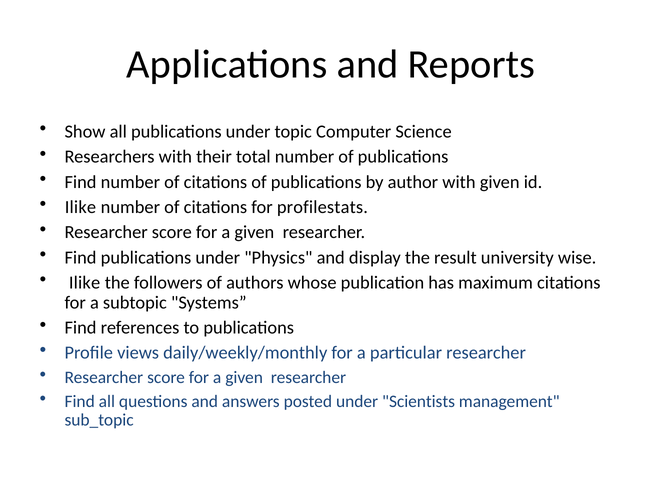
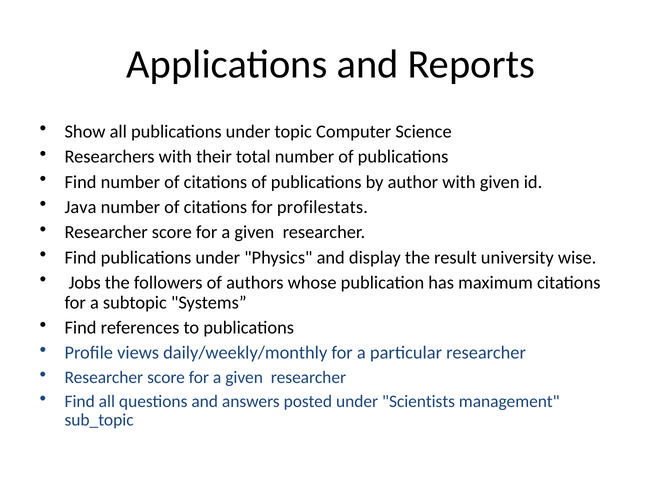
Ilike at (80, 207): Ilike -> Java
Ilike at (85, 282): Ilike -> Jobs
